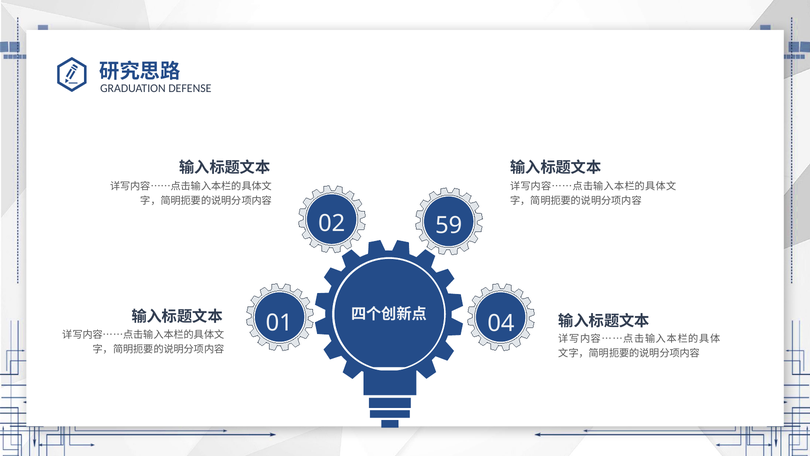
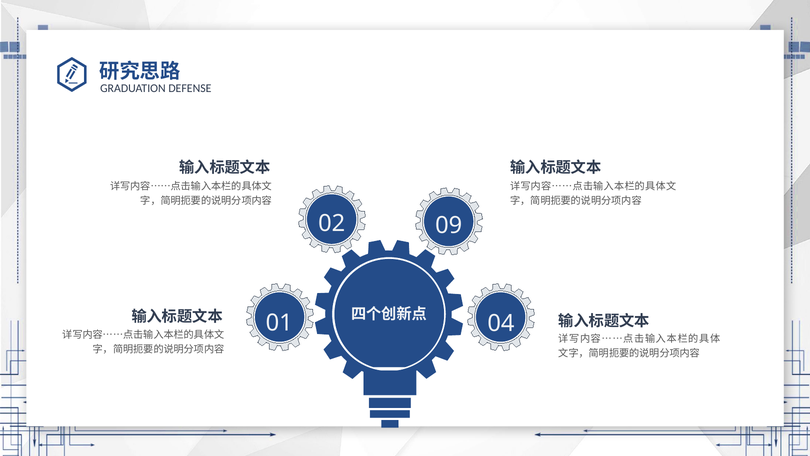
59: 59 -> 09
